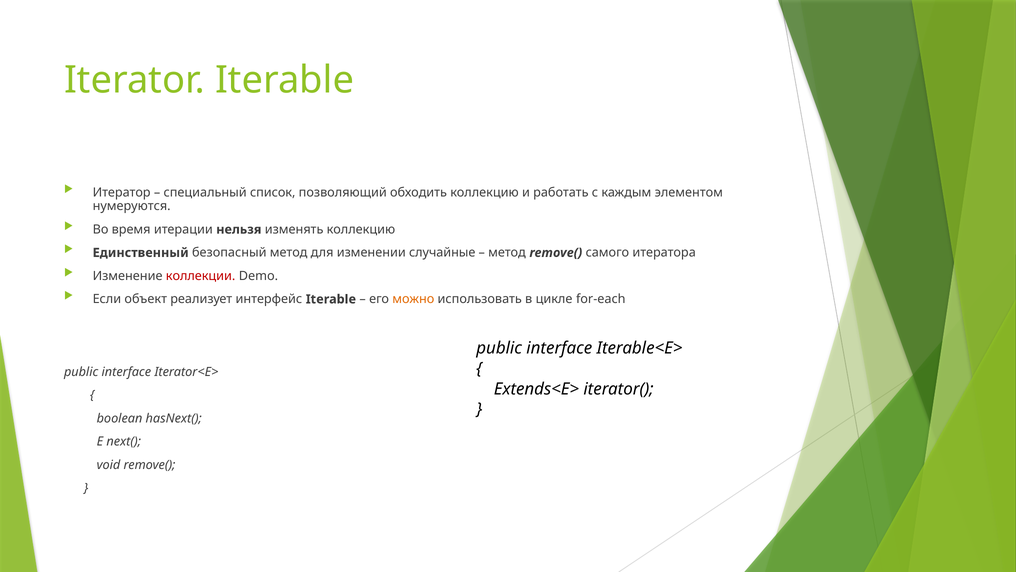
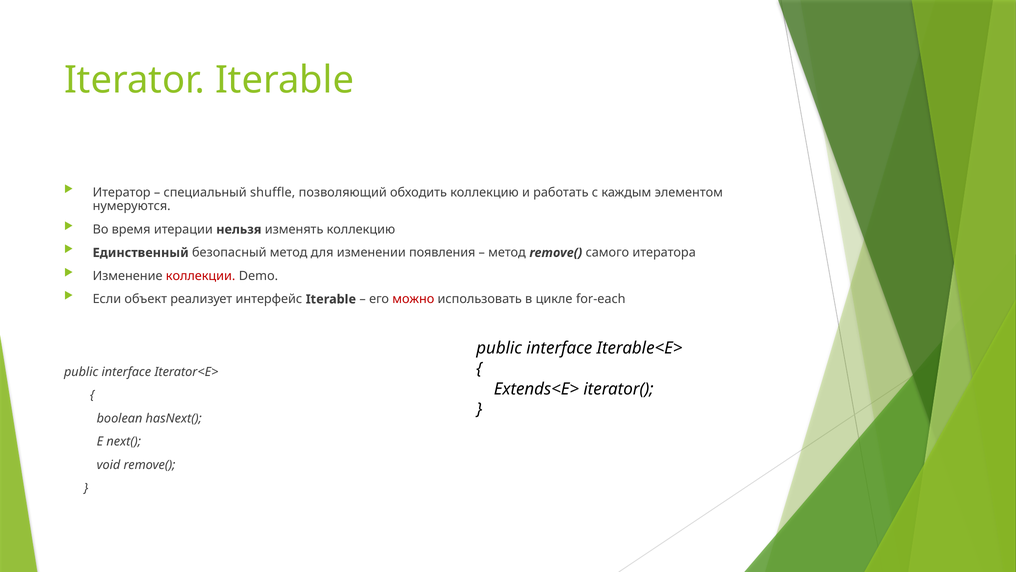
список: список -> shuffle
случайные: случайные -> появления
можно colour: orange -> red
